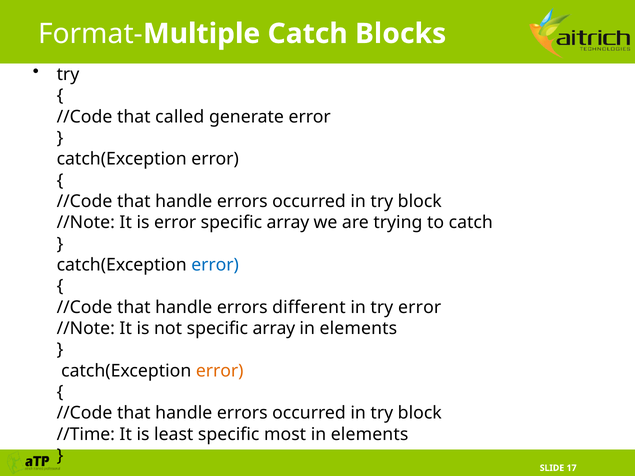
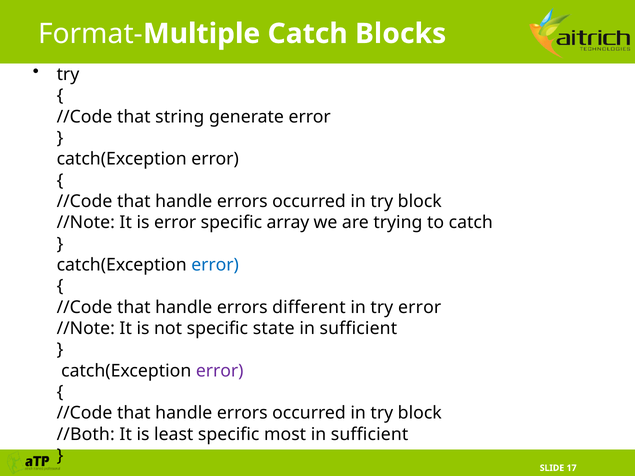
called: called -> string
not specific array: array -> state
elements at (358, 329): elements -> sufficient
error at (220, 371) colour: orange -> purple
//Time: //Time -> //Both
elements at (370, 435): elements -> sufficient
